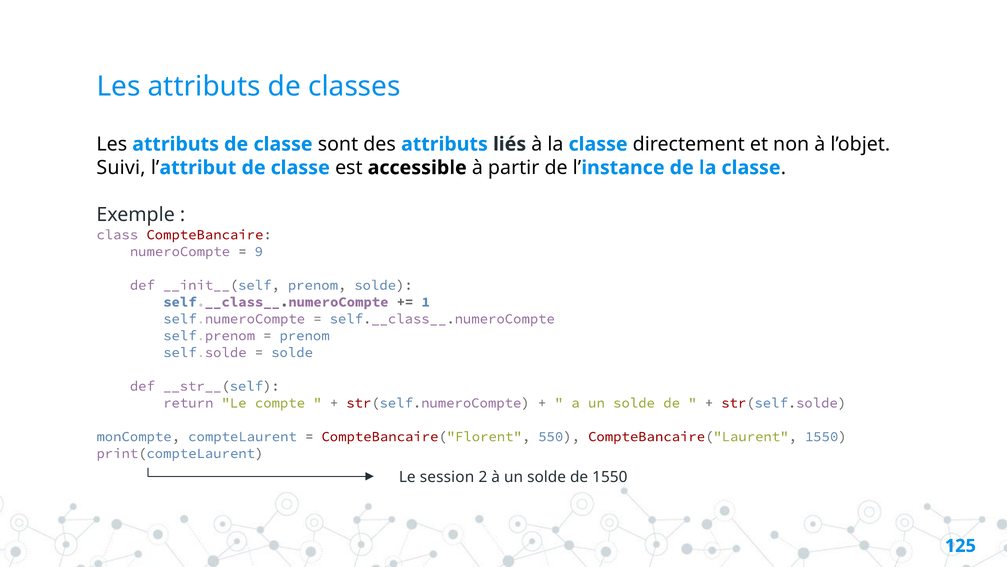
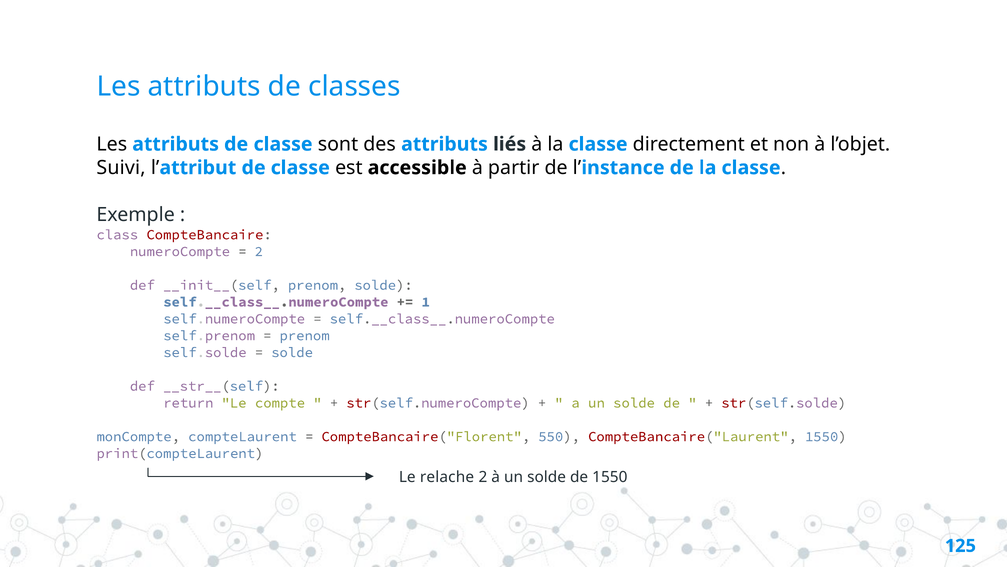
9 at (259, 251): 9 -> 2
session: session -> relache
